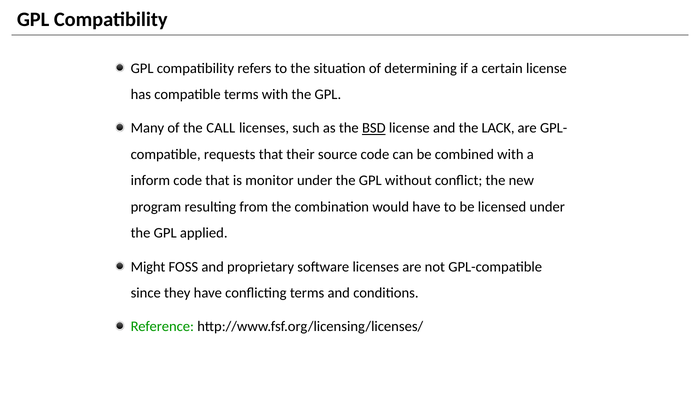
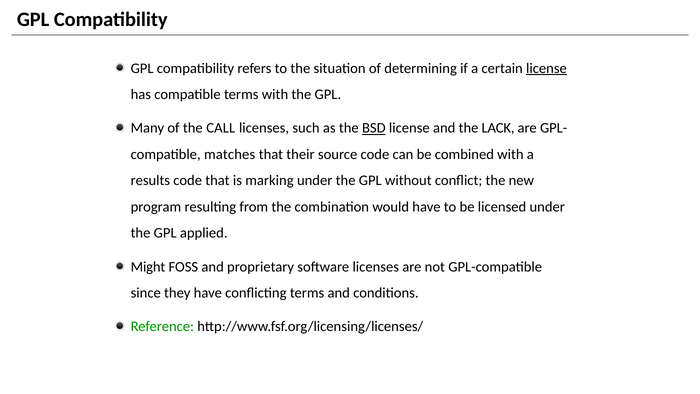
license at (546, 68) underline: none -> present
requests: requests -> matches
inform: inform -> results
monitor: monitor -> marking
